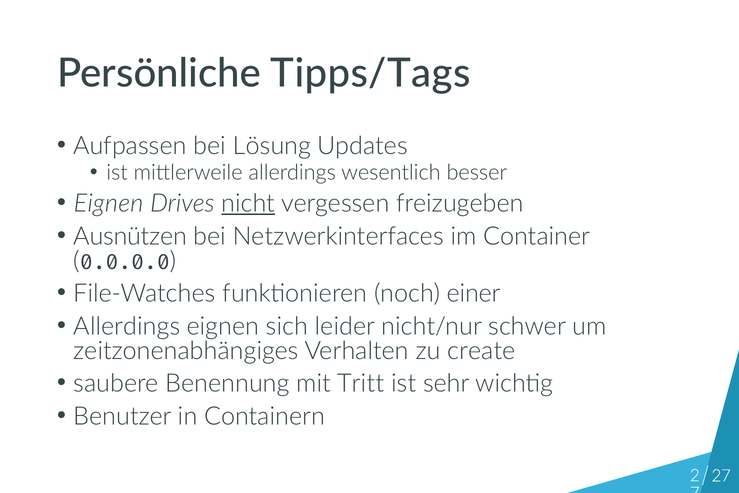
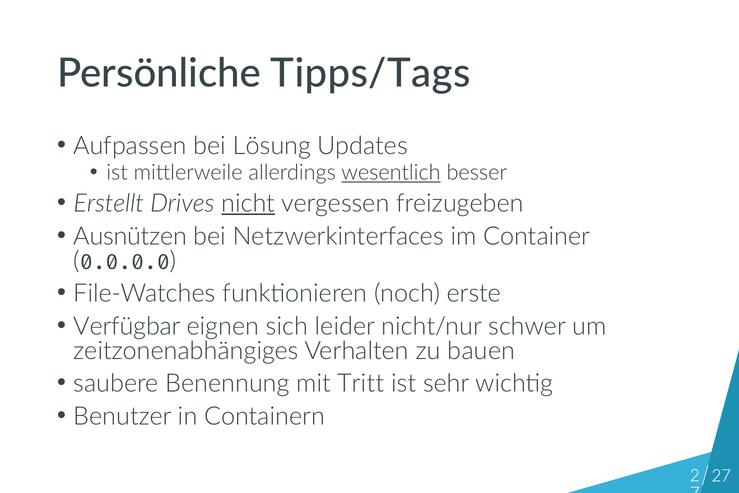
wesentlich underline: none -> present
Eignen at (108, 203): Eignen -> Erstellt
einer: einer -> erste
Allerdings at (127, 326): Allerdings -> Verfügbar
create: create -> bauen
